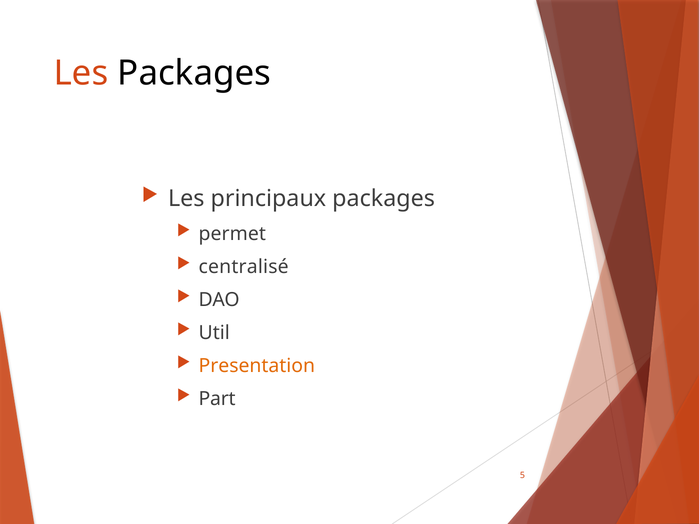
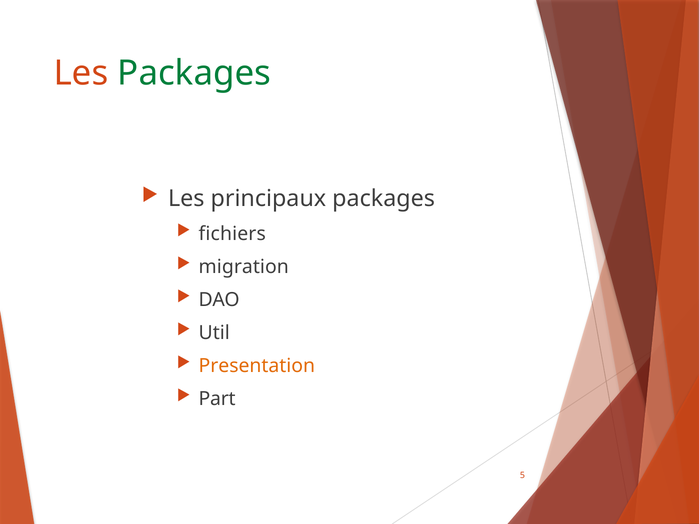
Packages at (194, 74) colour: black -> green
permet: permet -> fichiers
centralisé: centralisé -> migration
